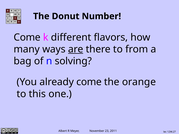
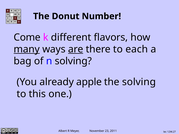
many underline: none -> present
from: from -> each
already come: come -> apple
the orange: orange -> solving
